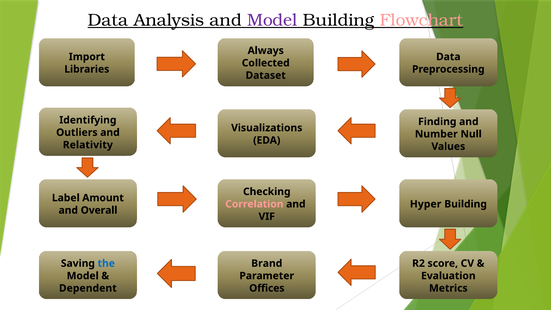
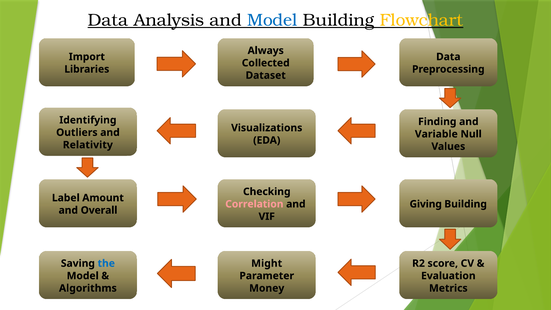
Model at (272, 20) colour: purple -> blue
Flowchart colour: pink -> yellow
Number: Number -> Variable
Hyper: Hyper -> Giving
Brand: Brand -> Might
Dependent: Dependent -> Algorithms
Offices: Offices -> Money
